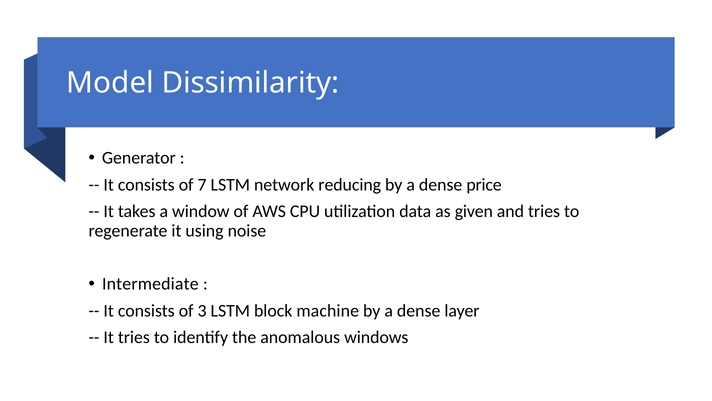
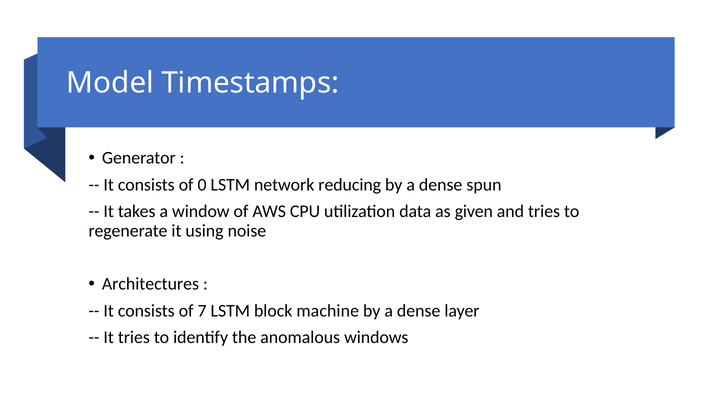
Dissimilarity: Dissimilarity -> Timestamps
7: 7 -> 0
price: price -> spun
Intermediate: Intermediate -> Architectures
3: 3 -> 7
